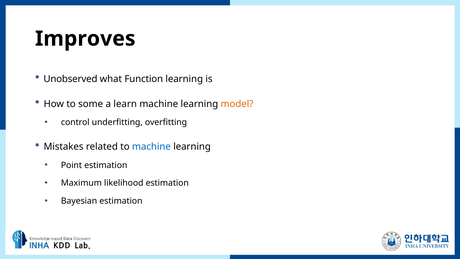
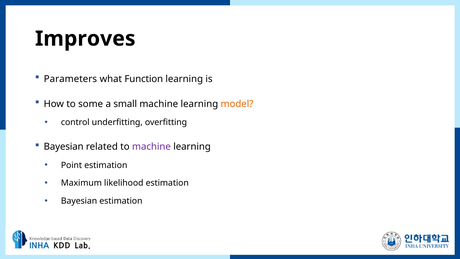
Unobserved: Unobserved -> Parameters
learn: learn -> small
Mistakes at (64, 147): Mistakes -> Bayesian
machine at (151, 147) colour: blue -> purple
